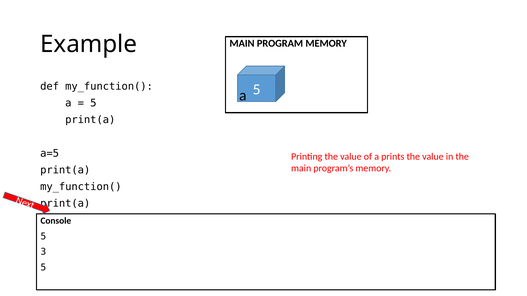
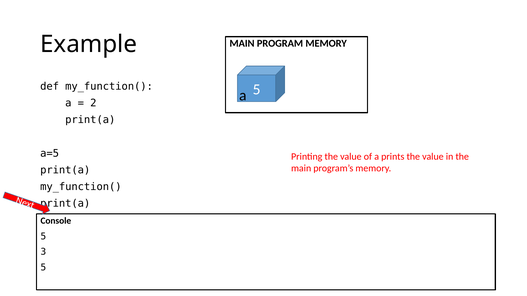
5 at (93, 103): 5 -> 2
